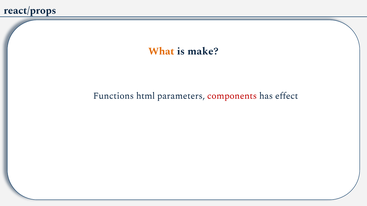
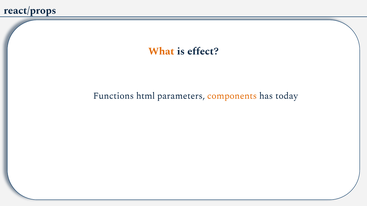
make: make -> effect
components colour: red -> orange
effect: effect -> today
